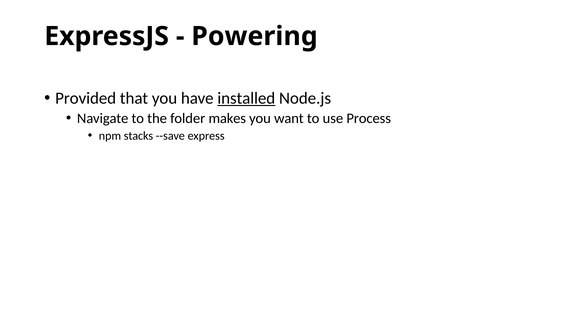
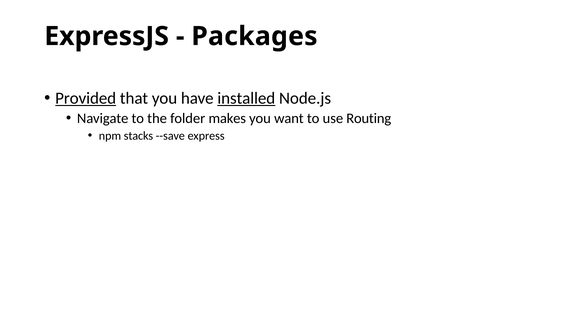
Powering: Powering -> Packages
Provided underline: none -> present
Process: Process -> Routing
